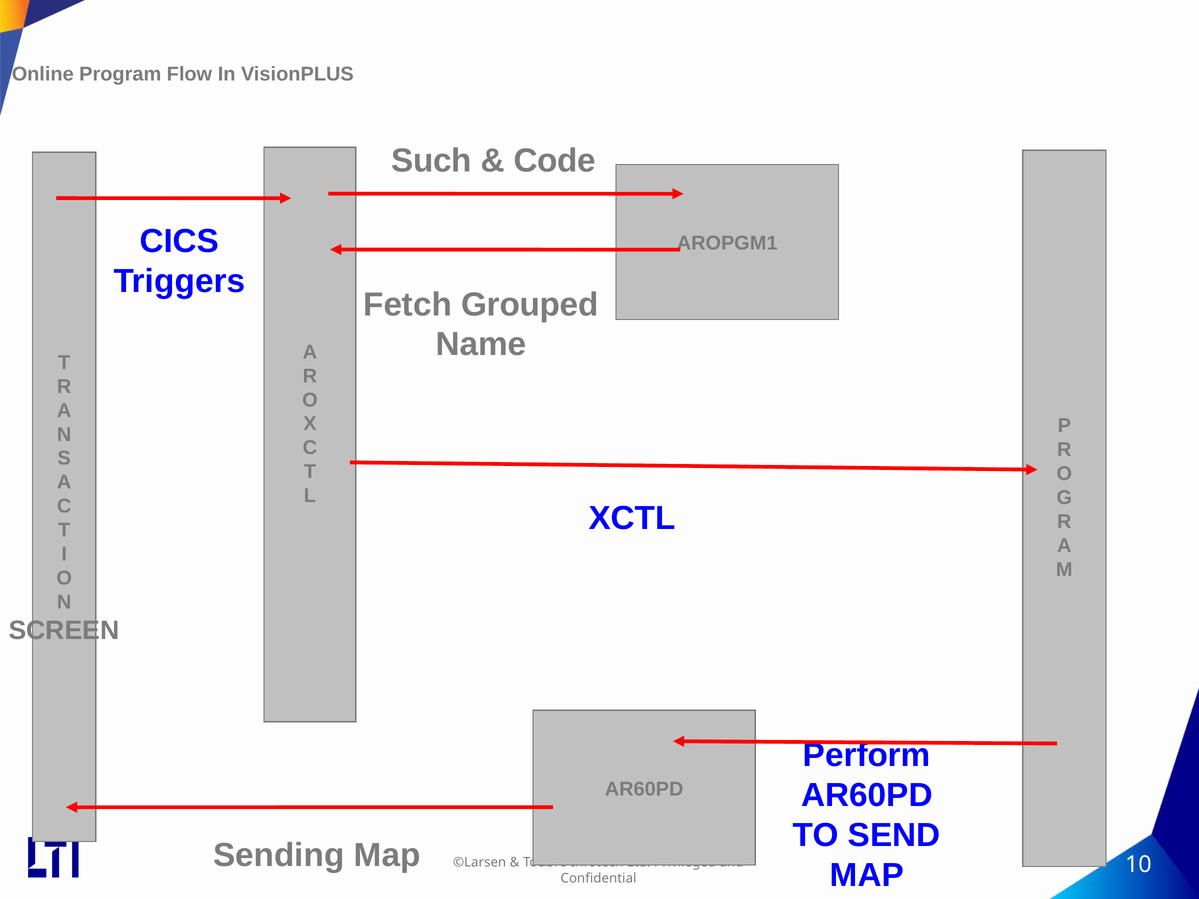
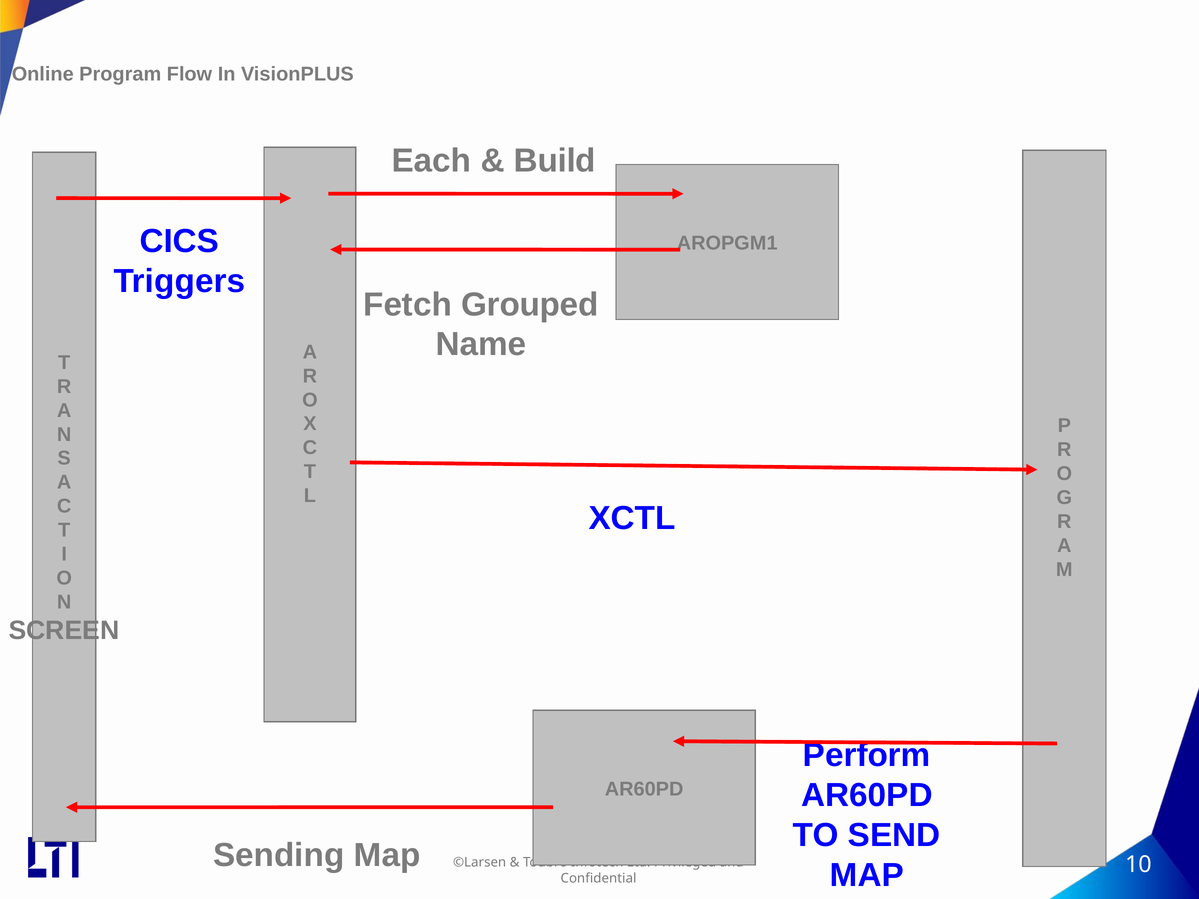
Such: Such -> Each
Code: Code -> Build
